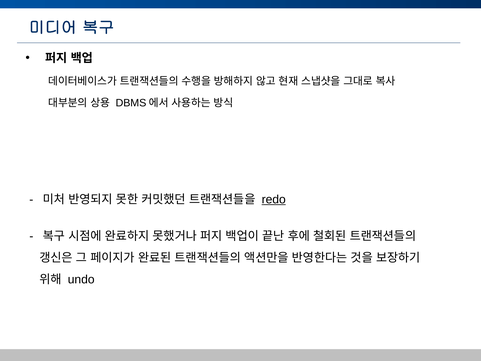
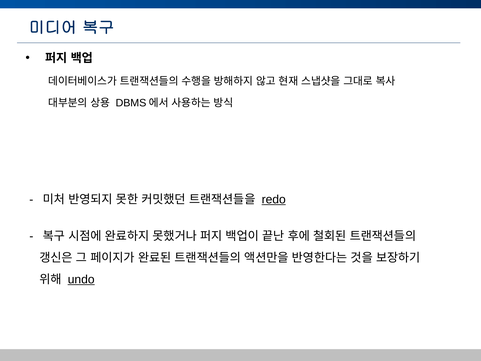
undo underline: none -> present
